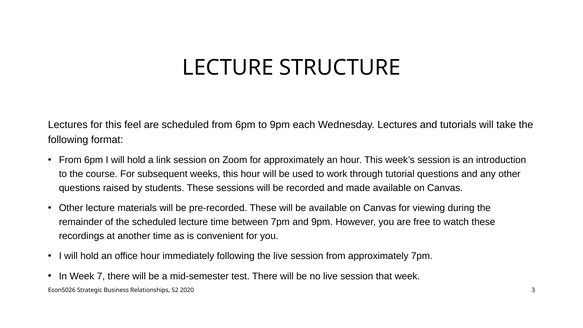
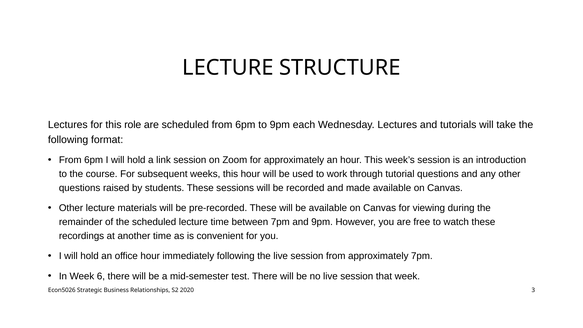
feel: feel -> role
7: 7 -> 6
